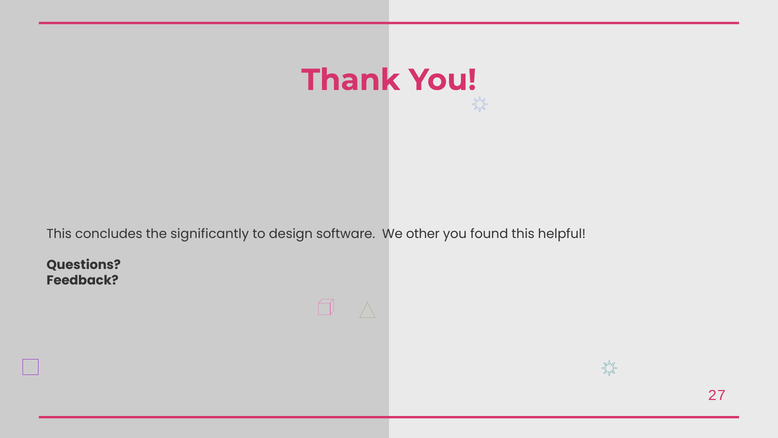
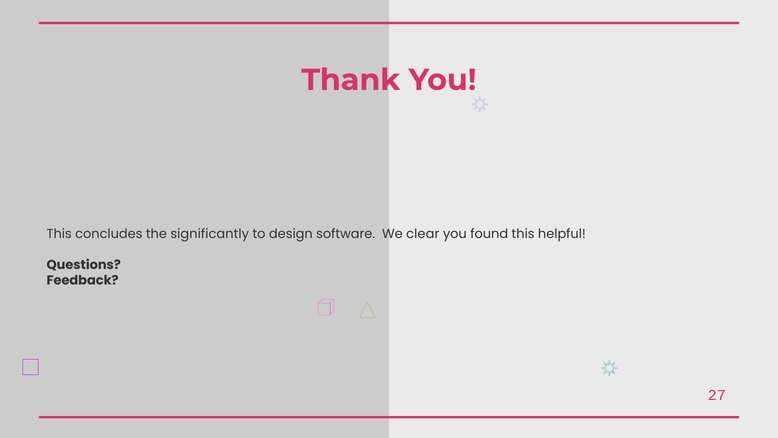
other: other -> clear
